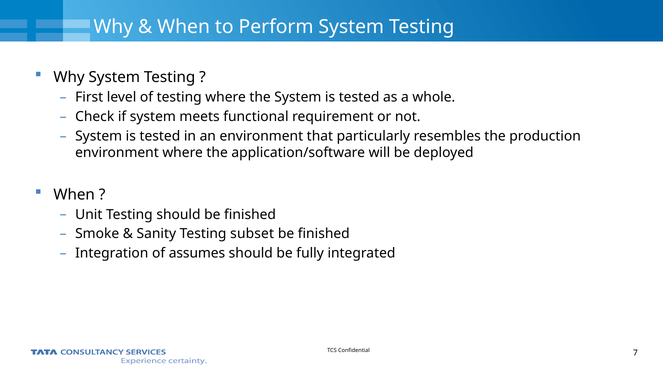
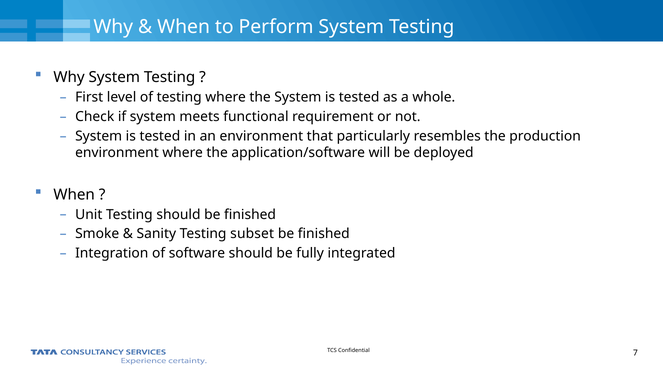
assumes: assumes -> software
